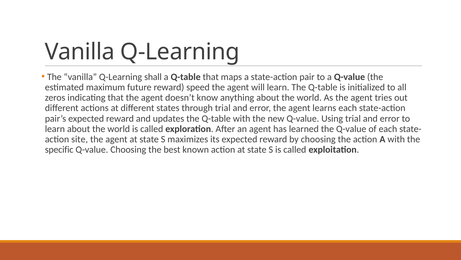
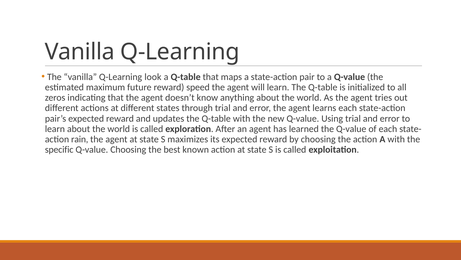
shall: shall -> look
site: site -> rain
